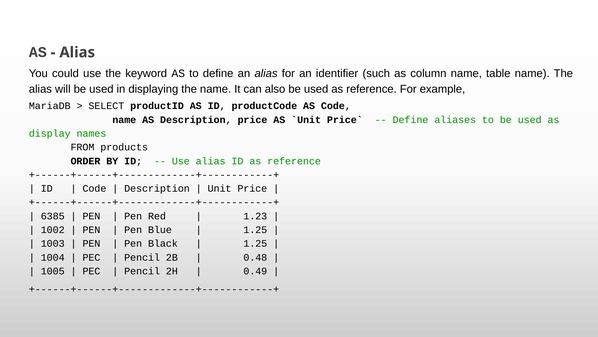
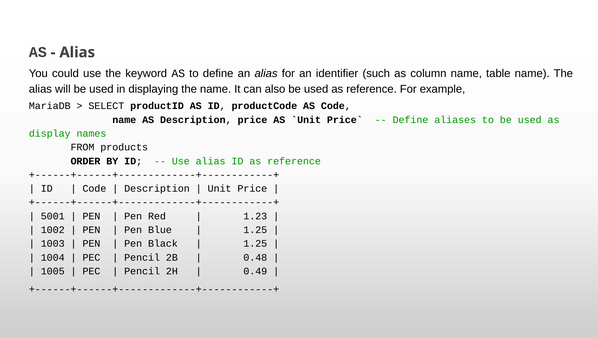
6385: 6385 -> 5001
